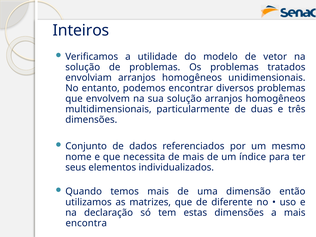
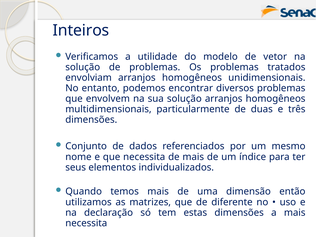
encontra at (86, 223): encontra -> necessita
